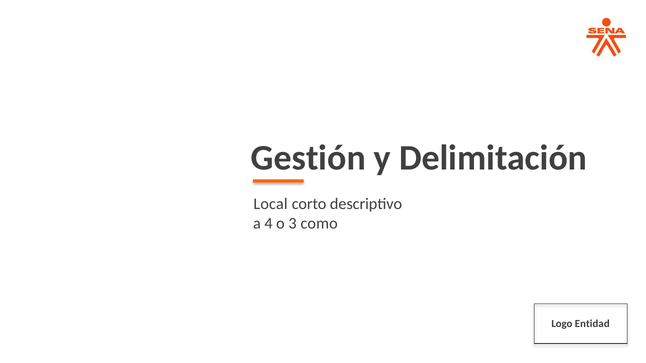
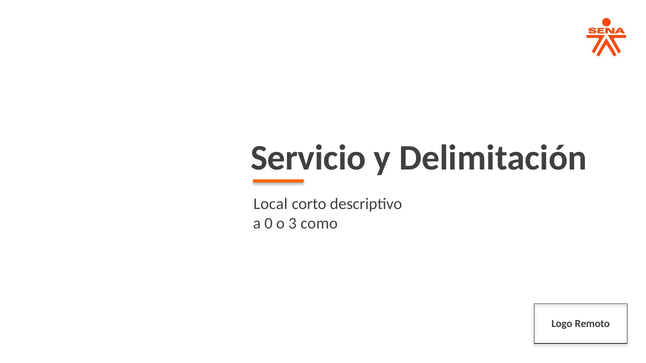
Gestión: Gestión -> Servicio
4: 4 -> 0
Entidad: Entidad -> Remoto
